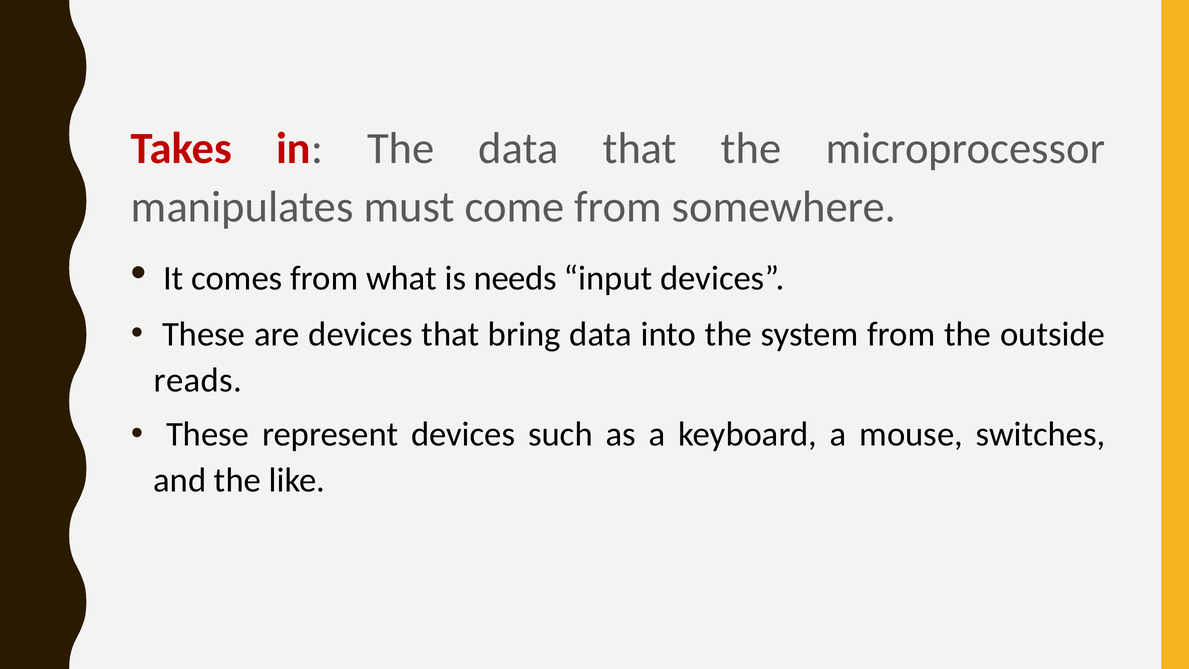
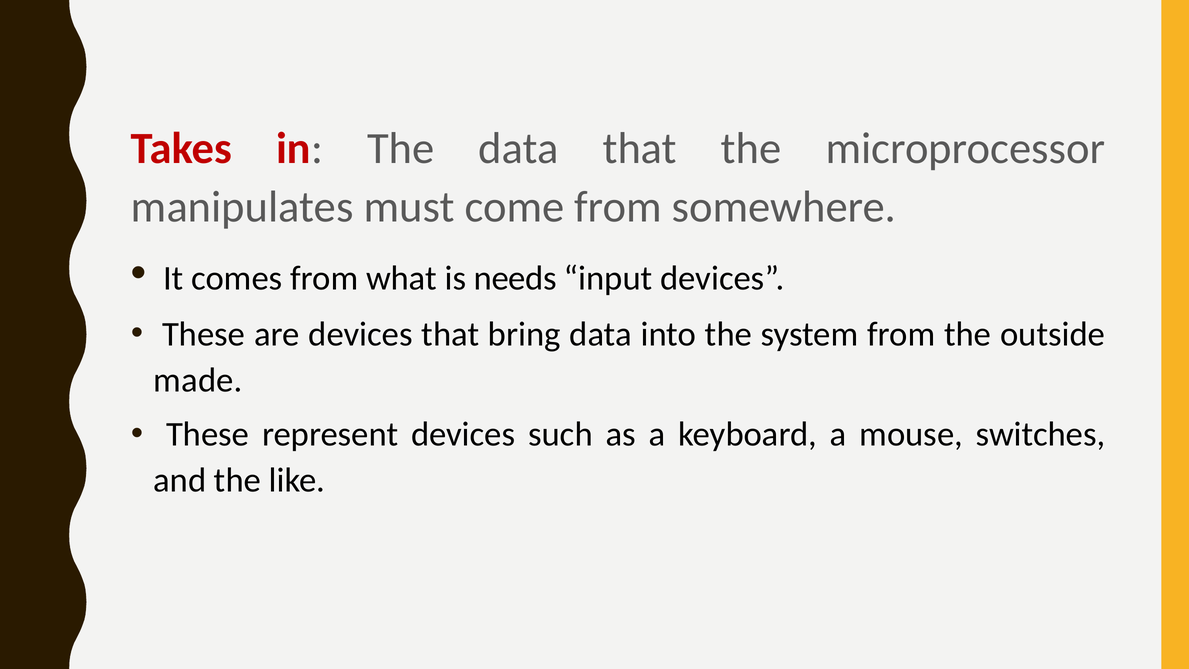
reads: reads -> made
